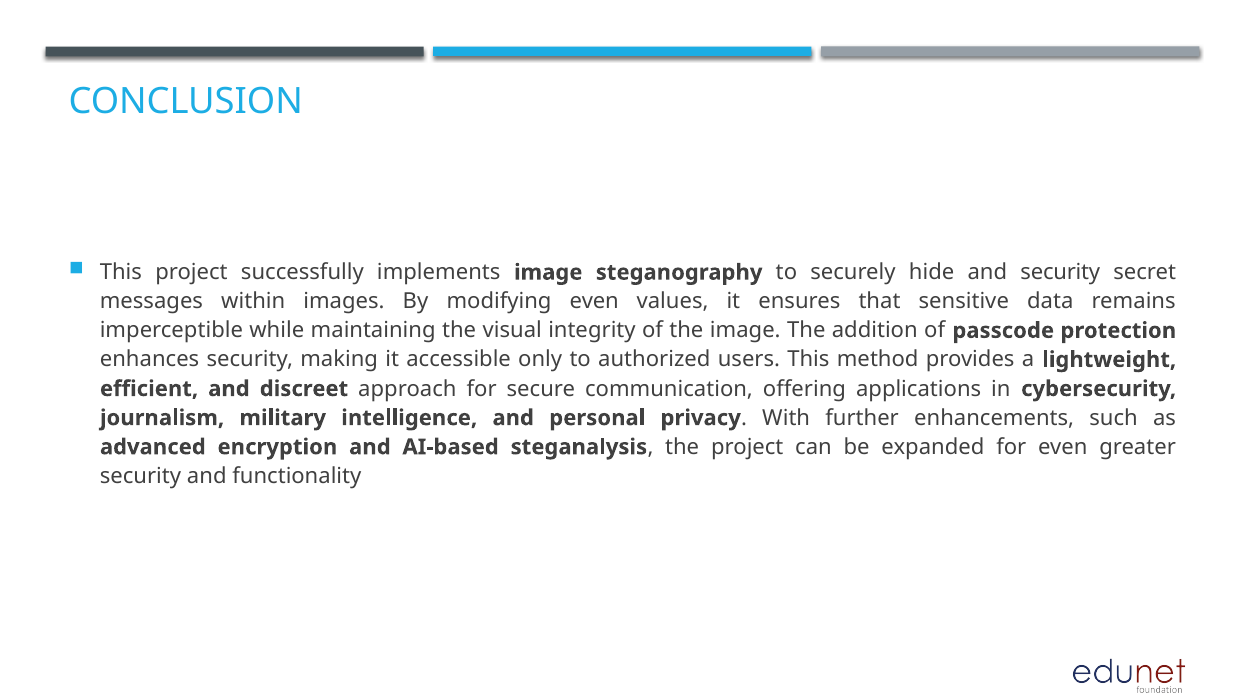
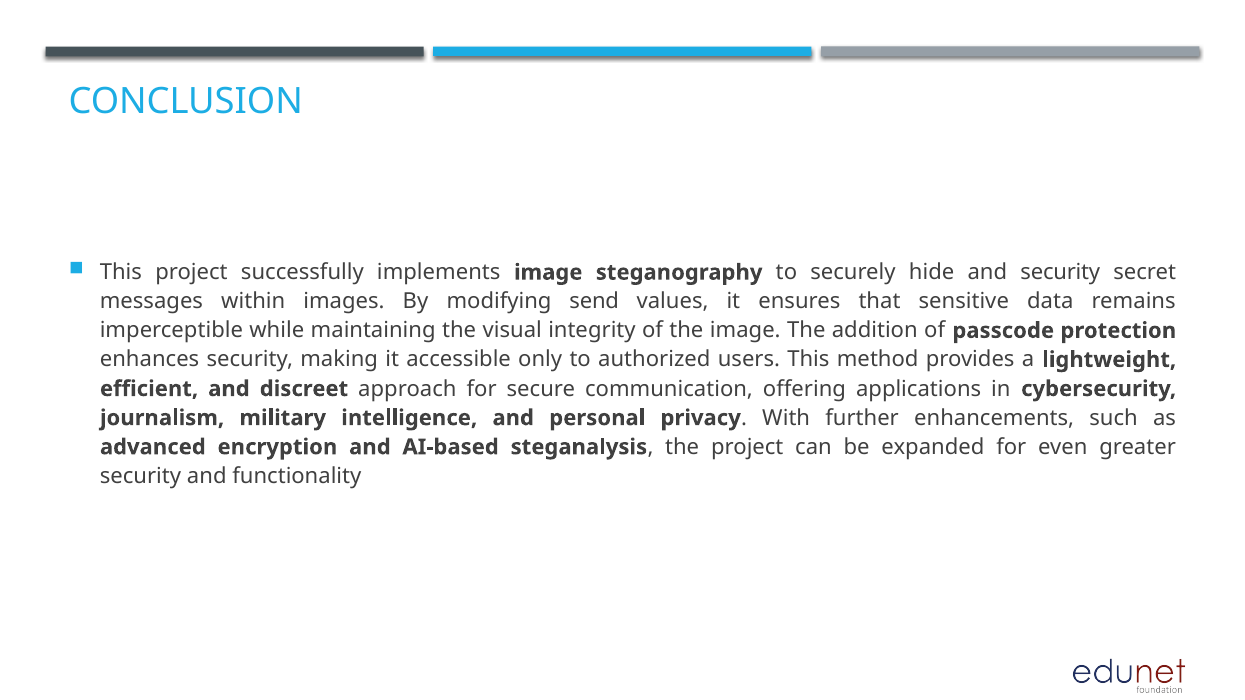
modifying even: even -> send
